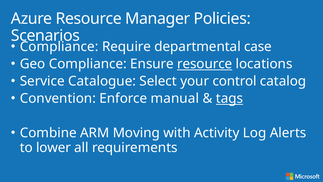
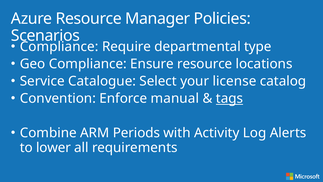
case: case -> type
resource at (205, 64) underline: present -> none
control: control -> license
Moving: Moving -> Periods
